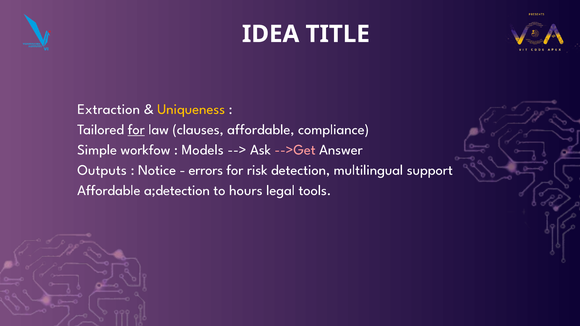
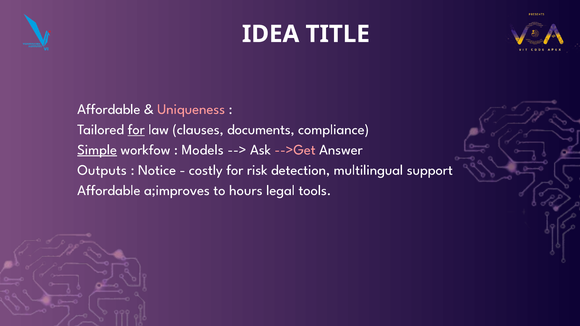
Extraction at (109, 109): Extraction -> Affordable
Uniqueness colour: yellow -> pink
clauses affordable: affordable -> documents
Simple underline: none -> present
errors: errors -> costly
a;detection: a;detection -> a;improves
